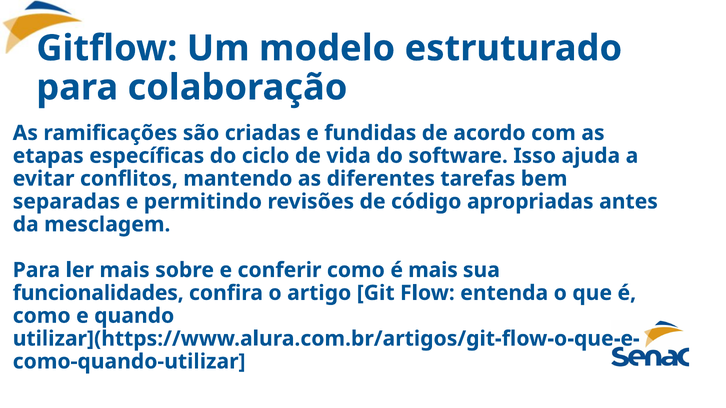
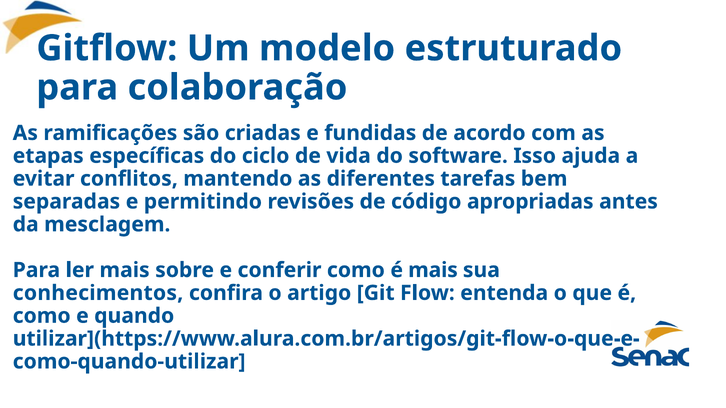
funcionalidades: funcionalidades -> conhecimentos
